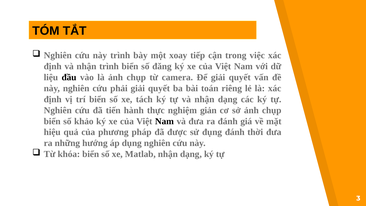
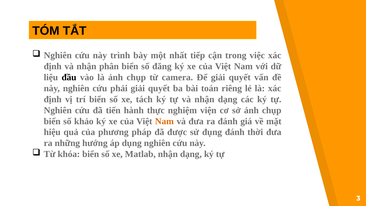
xoay: xoay -> nhất
nhận trình: trình -> phân
giản: giản -> viện
Nam at (164, 121) colour: black -> orange
